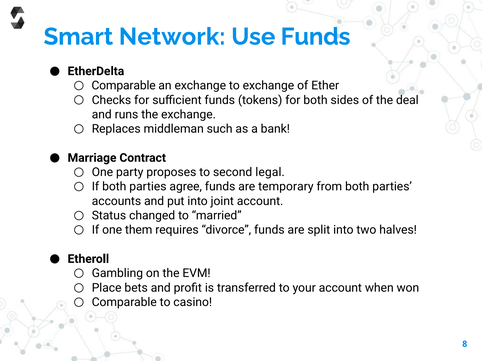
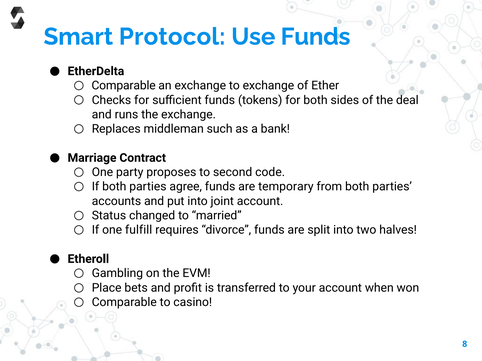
Network: Network -> Protocol
legal: legal -> code
them: them -> fulfill
